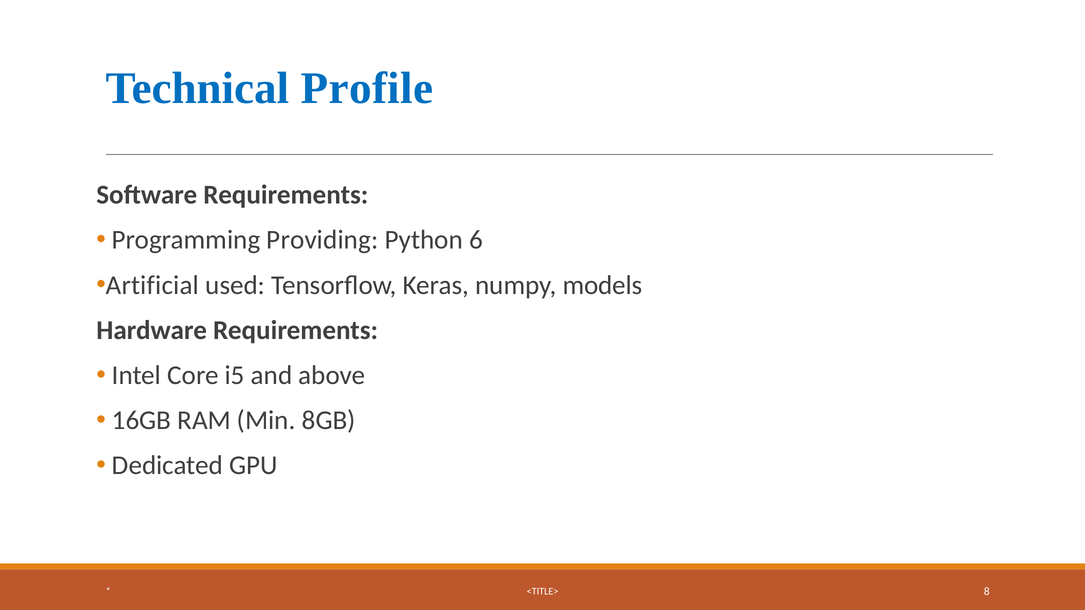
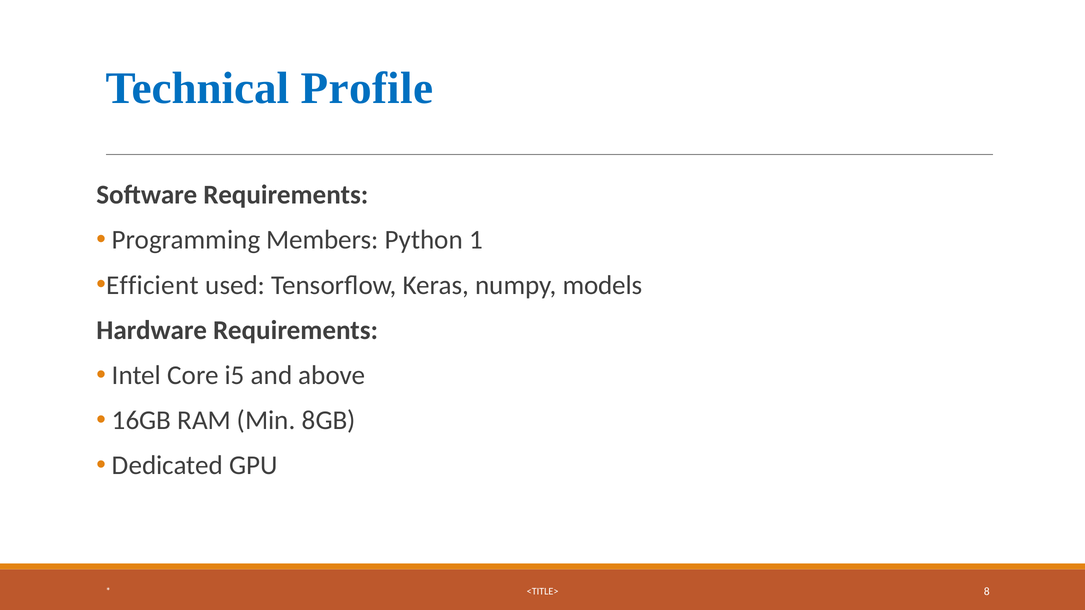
Providing: Providing -> Members
6: 6 -> 1
Artificial: Artificial -> Efficient
